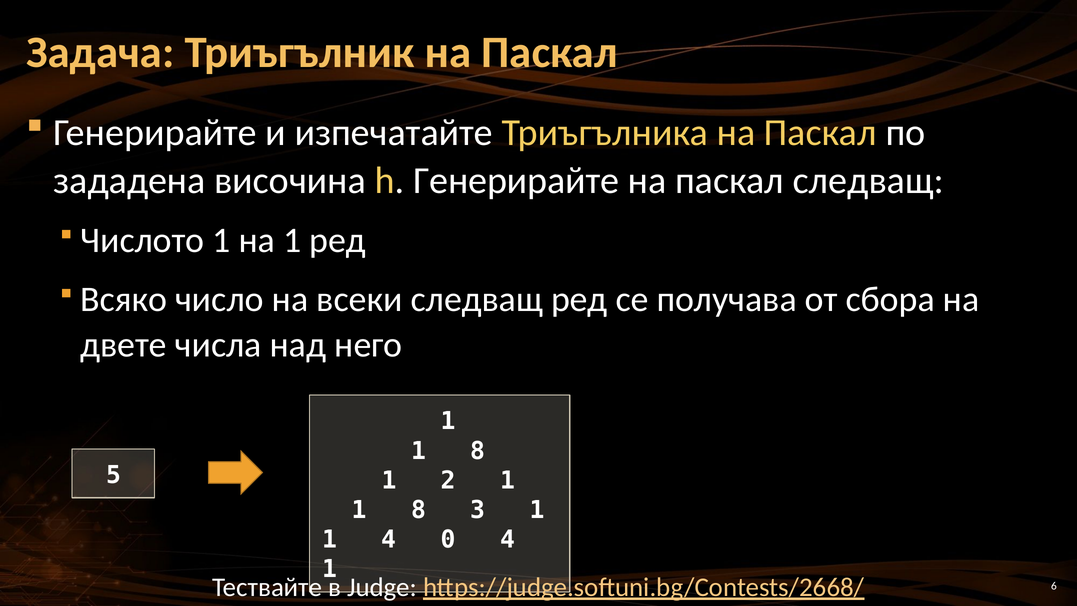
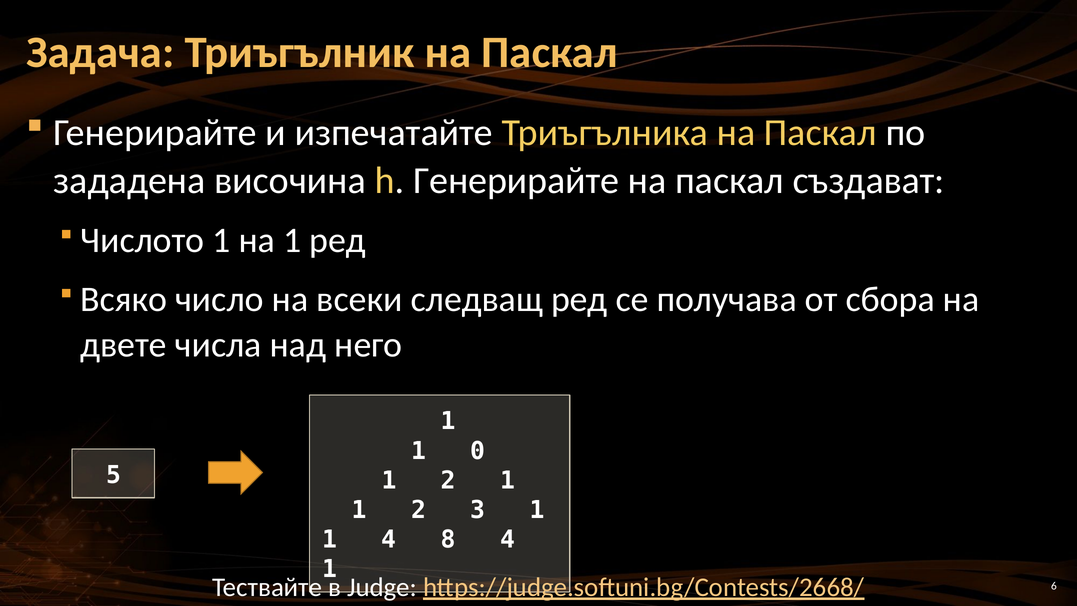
паскал следващ: следващ -> създават
8 at (478, 451): 8 -> 0
8 at (419, 510): 8 -> 2
0: 0 -> 8
